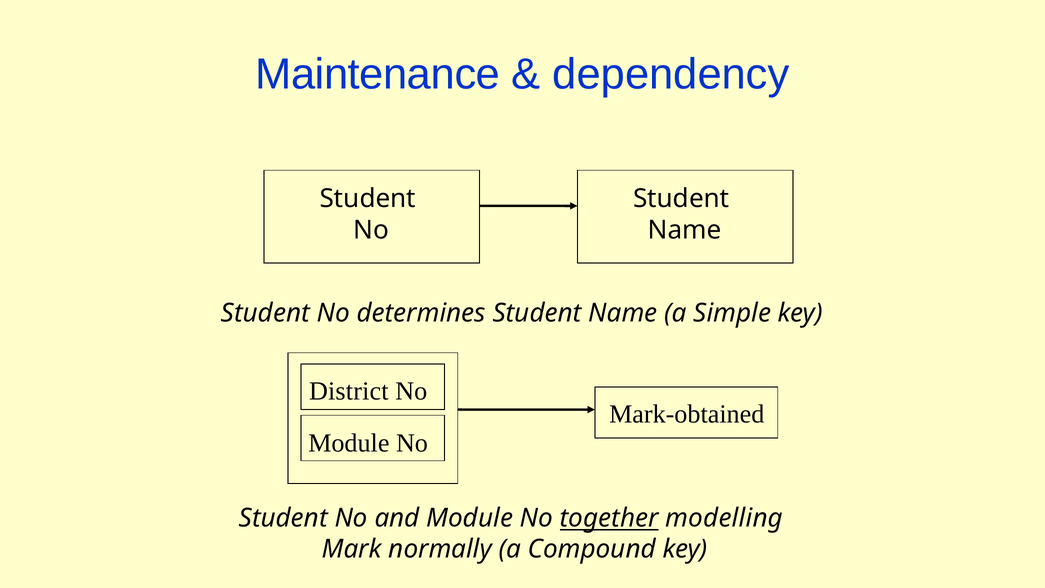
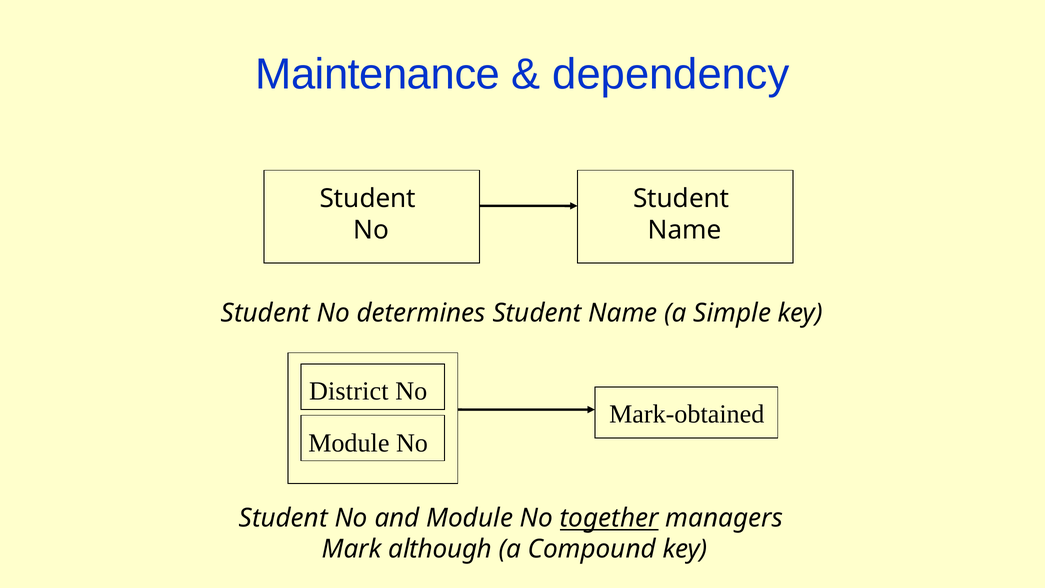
modelling: modelling -> managers
normally: normally -> although
